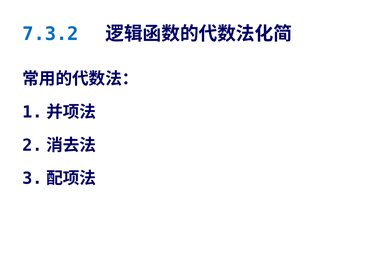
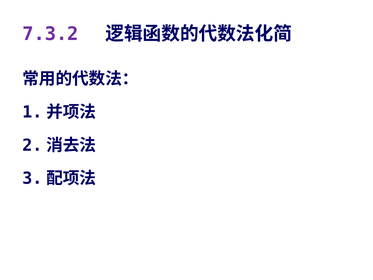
7.3.2 colour: blue -> purple
